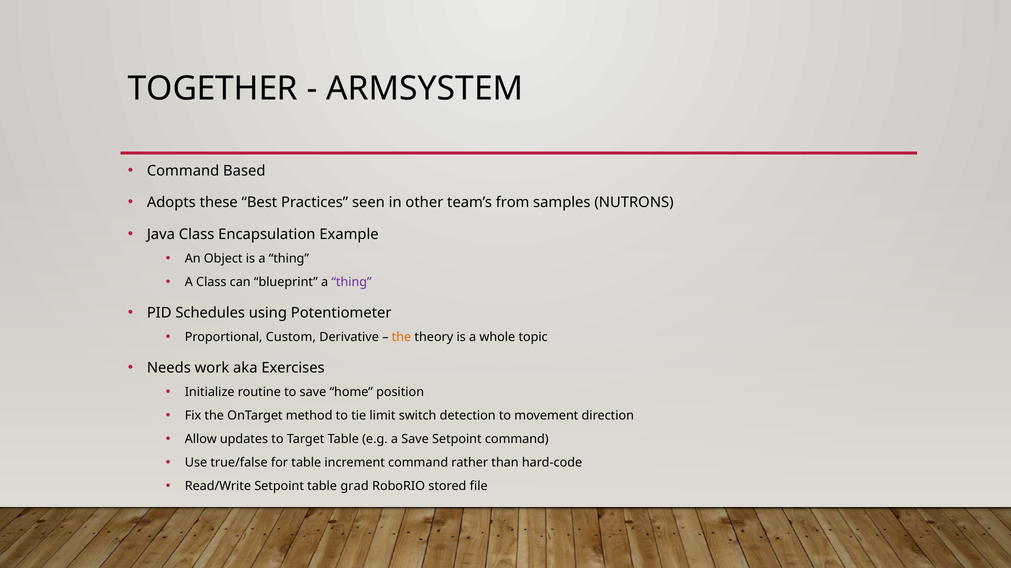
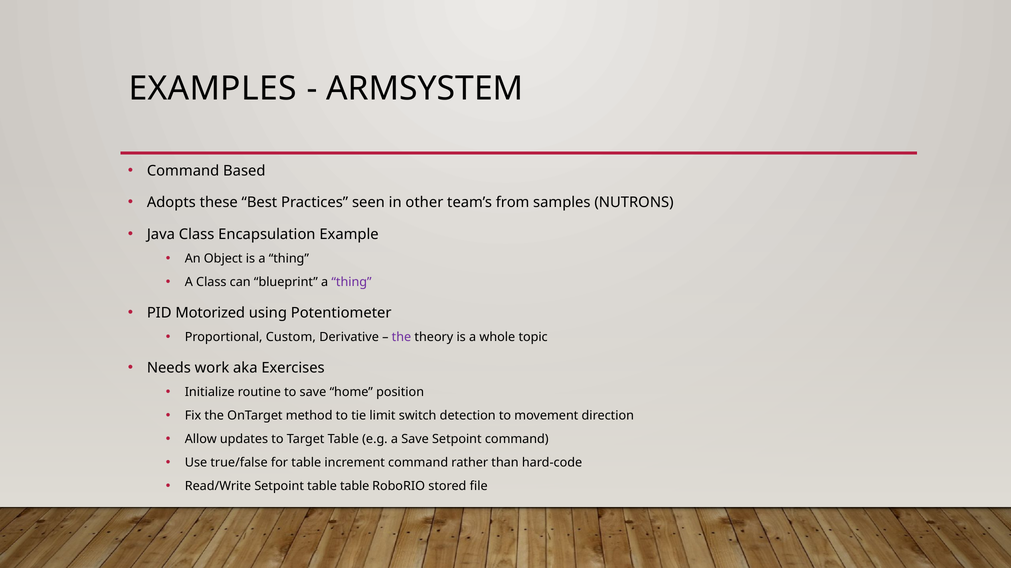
TOGETHER: TOGETHER -> EXAMPLES
Schedules: Schedules -> Motorized
the at (401, 338) colour: orange -> purple
table grad: grad -> table
